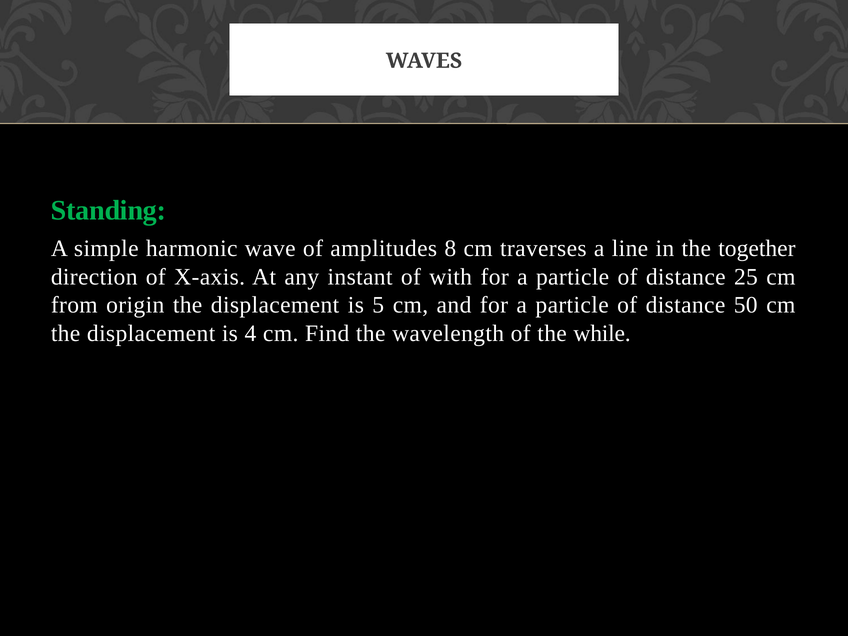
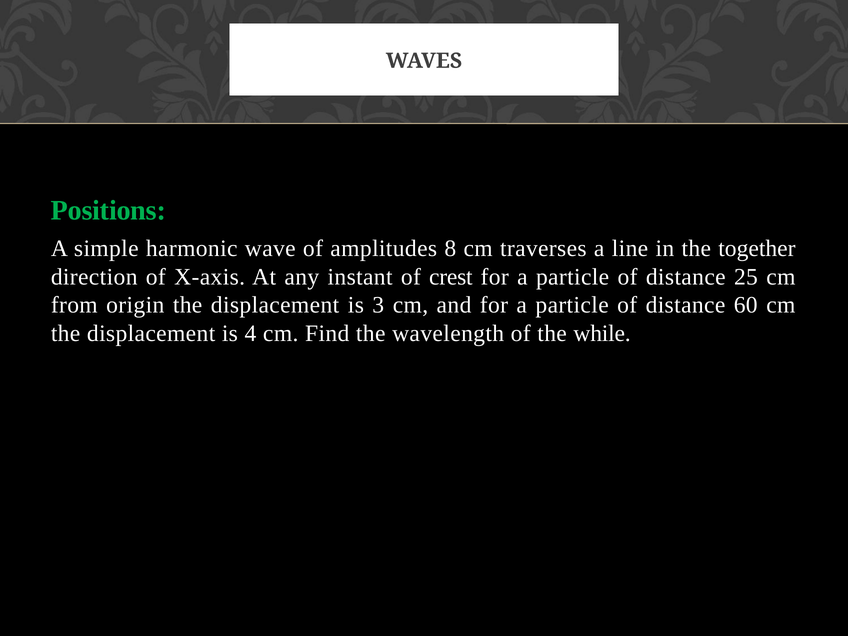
Standing: Standing -> Positions
with: with -> crest
5: 5 -> 3
50: 50 -> 60
